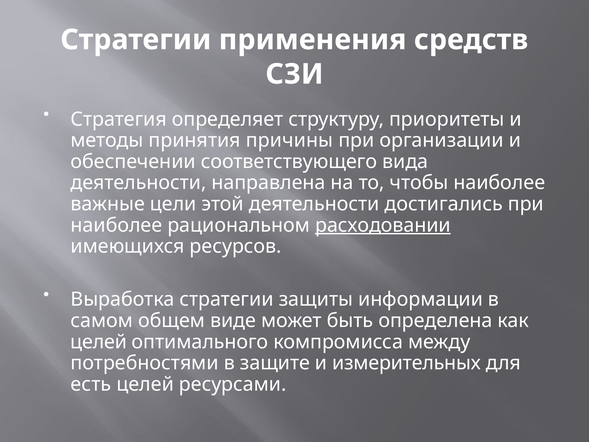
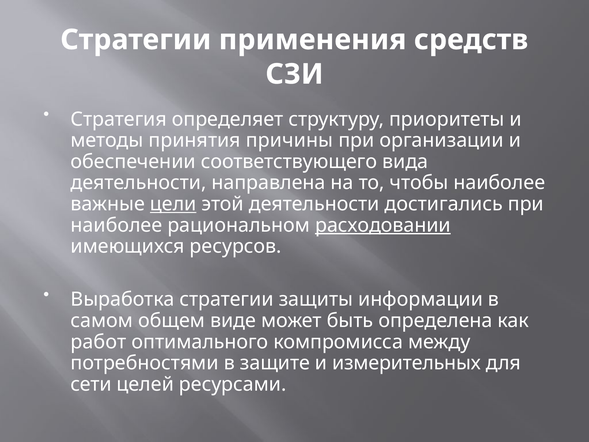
цели underline: none -> present
целей at (99, 342): целей -> работ
есть: есть -> сети
